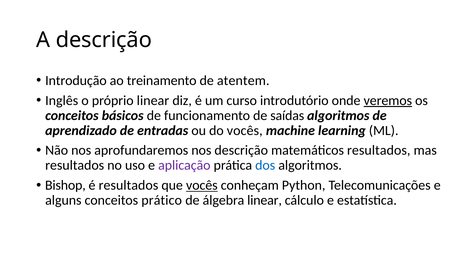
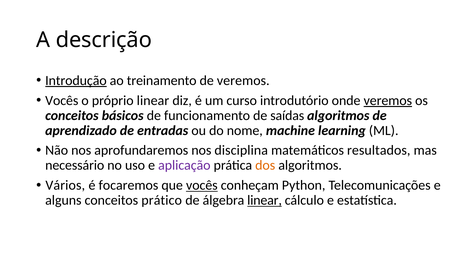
Introdução underline: none -> present
de atentem: atentem -> veremos
Inglês at (62, 100): Inglês -> Vocês
do vocês: vocês -> nome
nos descrição: descrição -> disciplina
resultados at (75, 165): resultados -> necessário
dos colour: blue -> orange
Bishop: Bishop -> Vários
é resultados: resultados -> focaremos
linear at (265, 200) underline: none -> present
